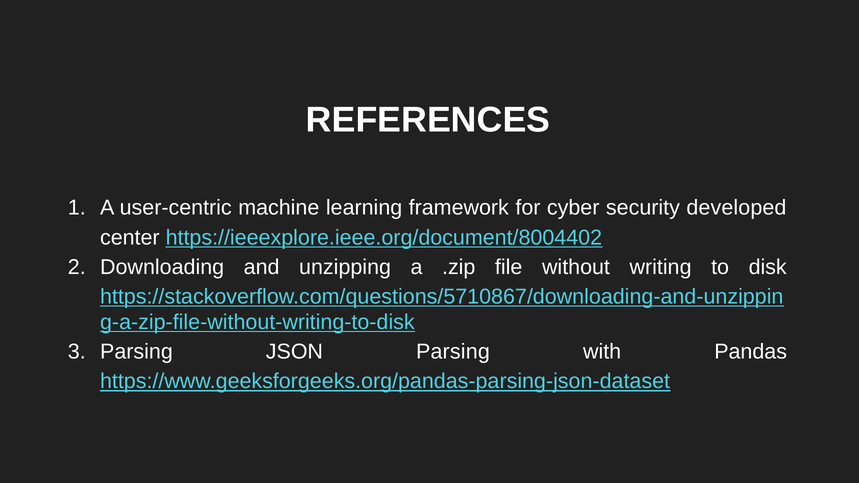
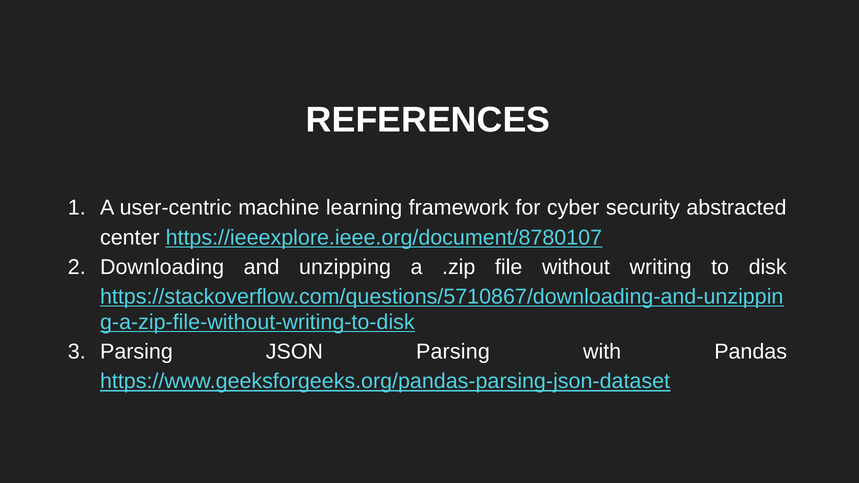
developed: developed -> abstracted
https://ieeexplore.ieee.org/document/8004402: https://ieeexplore.ieee.org/document/8004402 -> https://ieeexplore.ieee.org/document/8780107
